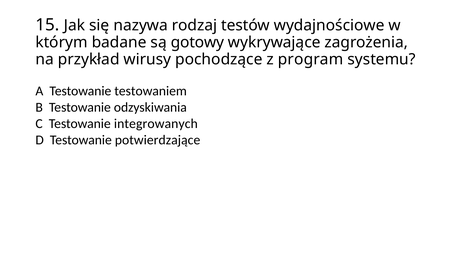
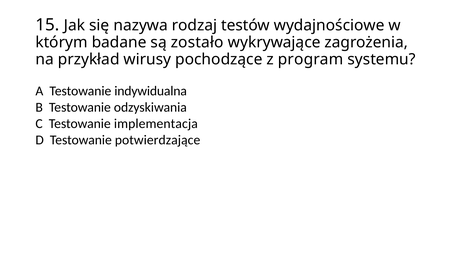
gotowy: gotowy -> zostało
testowaniem: testowaniem -> indywidualna
integrowanych: integrowanych -> implementacja
